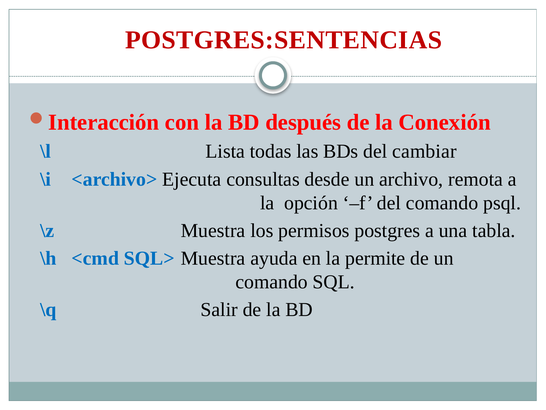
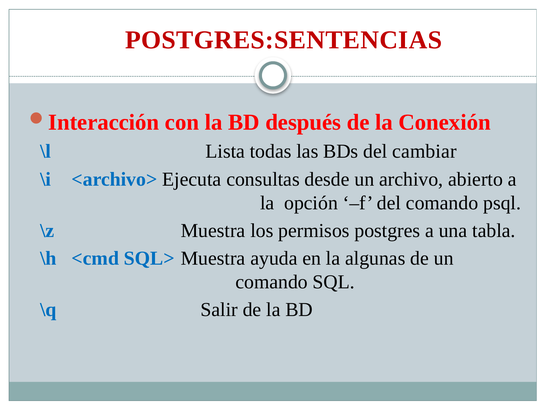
remota: remota -> abierto
permite: permite -> algunas
